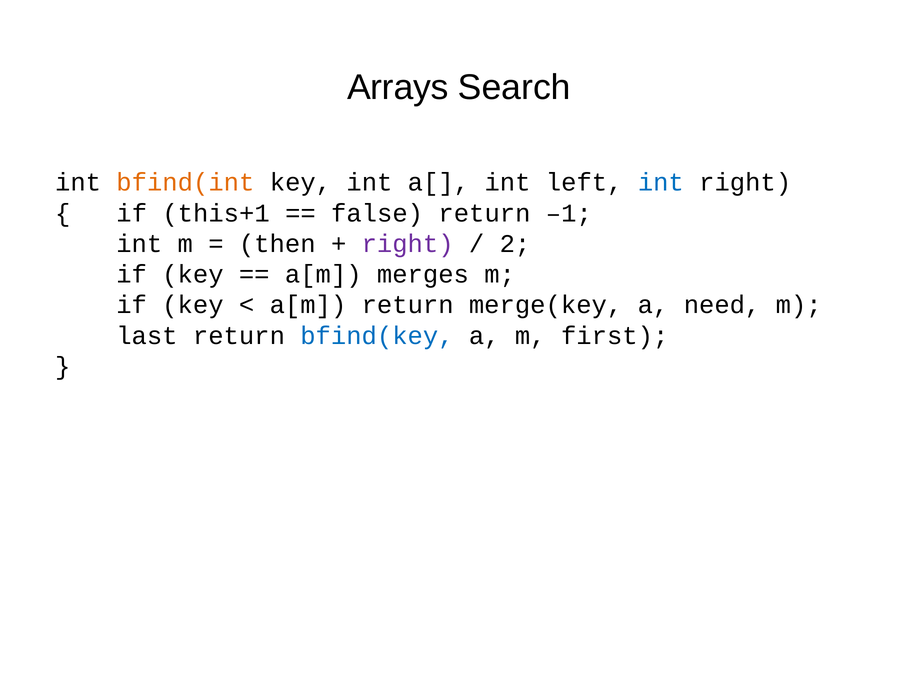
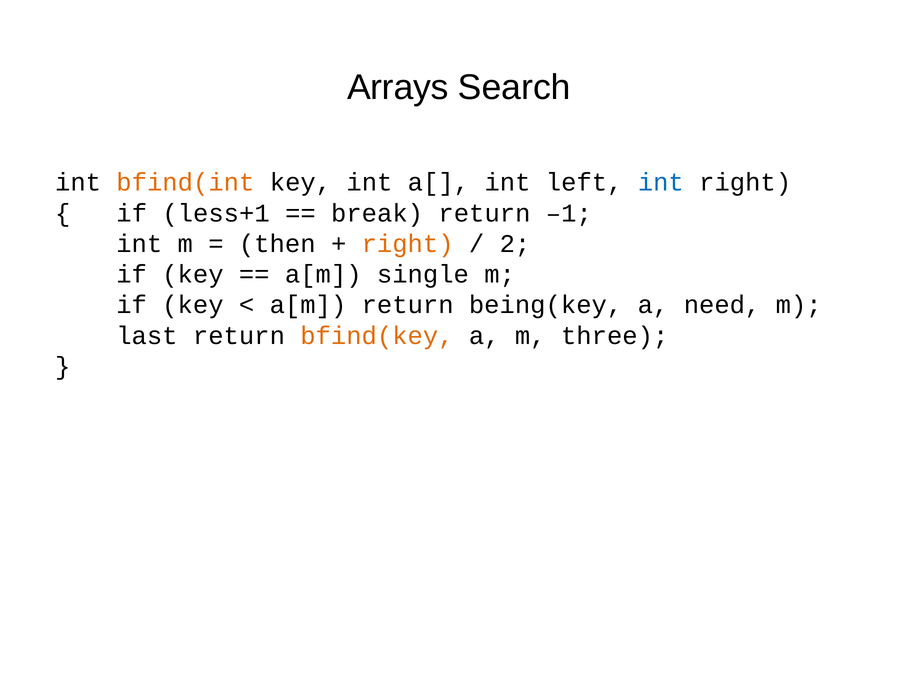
this+1: this+1 -> less+1
false: false -> break
right at (408, 244) colour: purple -> orange
merges: merges -> single
merge(key: merge(key -> being(key
bfind(key colour: blue -> orange
first: first -> three
